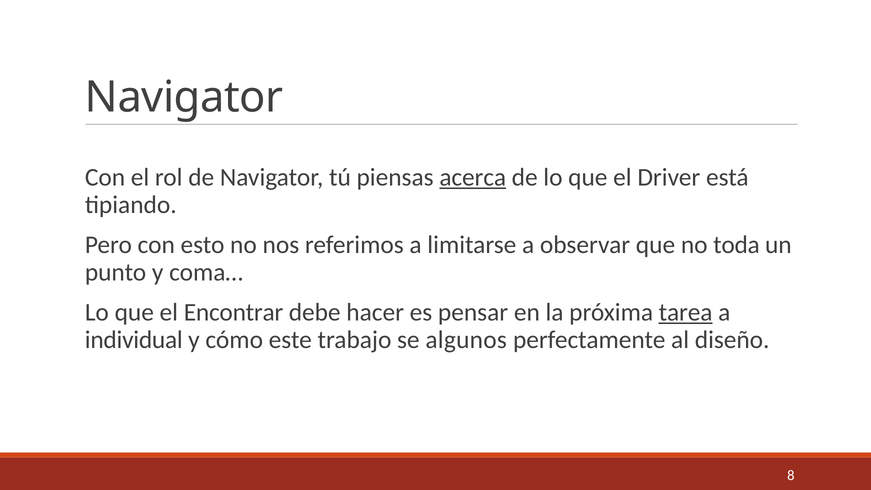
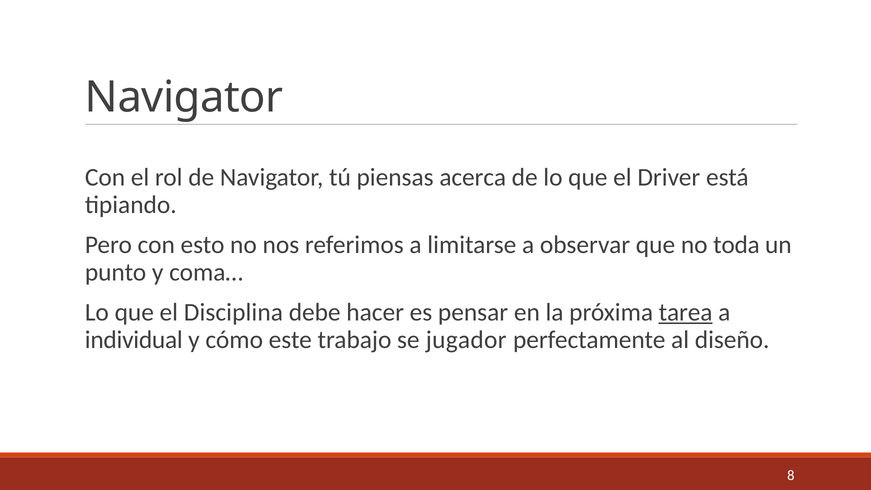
acerca underline: present -> none
Encontrar: Encontrar -> Disciplina
algunos: algunos -> jugador
